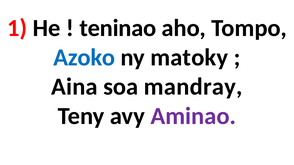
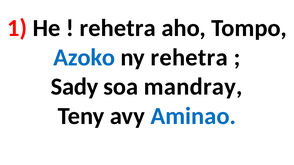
teninao at (118, 28): teninao -> rehetra
ny matoky: matoky -> rehetra
Aina: Aina -> Sady
Aminao colour: purple -> blue
